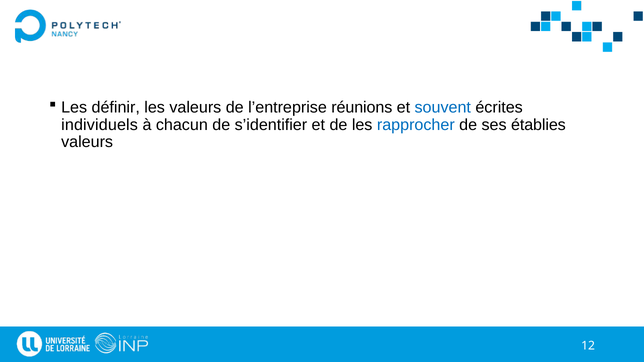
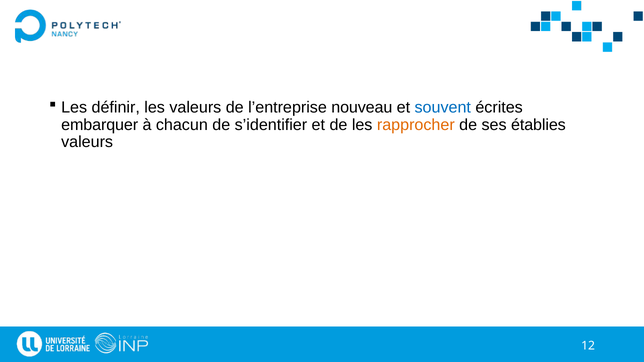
réunions: réunions -> nouveau
individuels: individuels -> embarquer
rapprocher colour: blue -> orange
